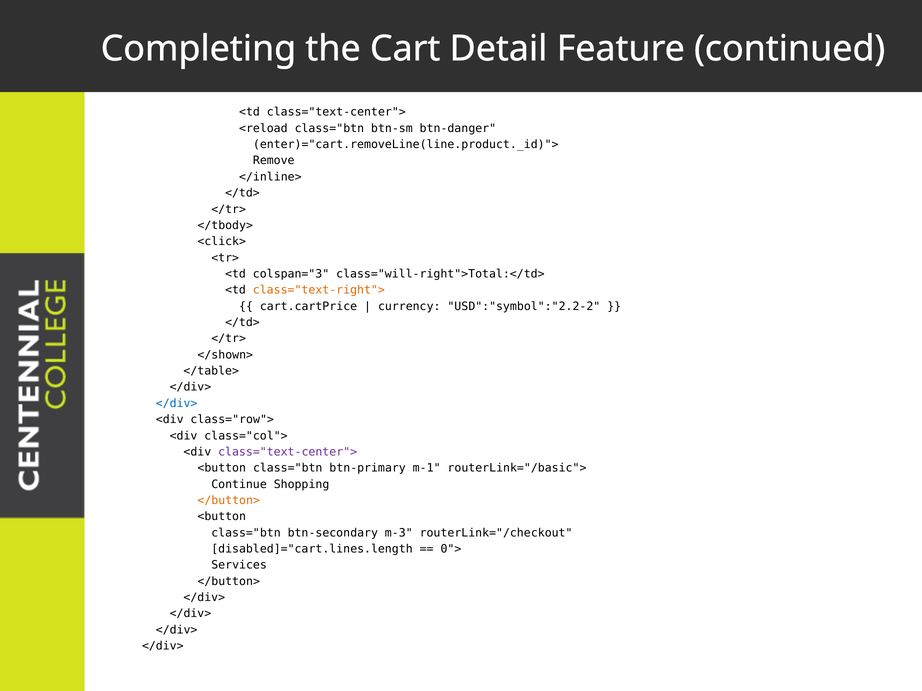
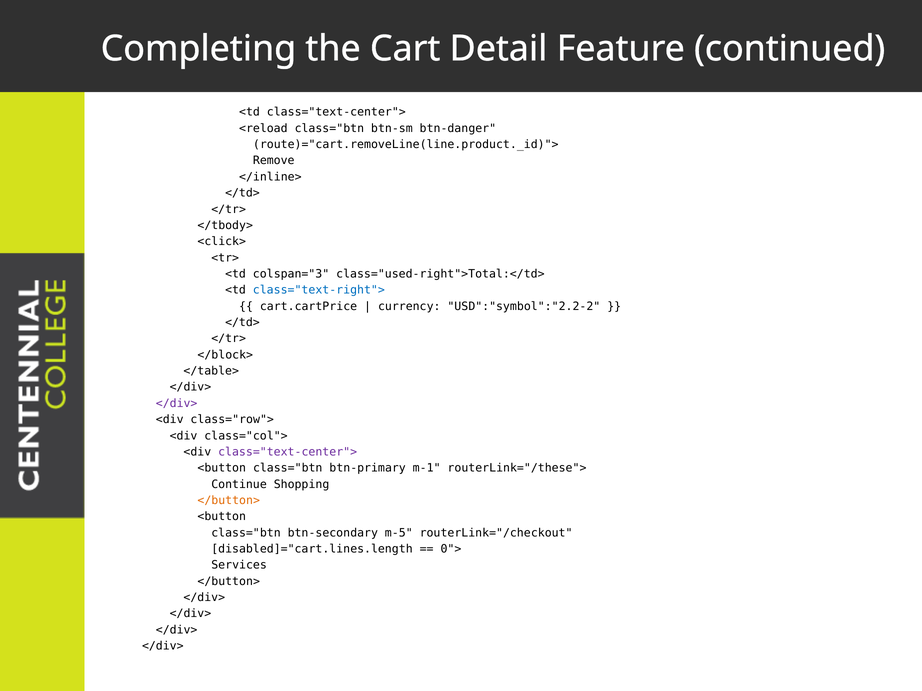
enter)="cart.removeLine(line.product._id)">: enter)="cart.removeLine(line.product._id)"> -> route)="cart.removeLine(line.product._id)">
class="will-right">Total:</td>: class="will-right">Total:</td> -> class="used-right">Total:</td>
class="text-right"> colour: orange -> blue
</shown>: </shown> -> </block>
</div> at (177, 404) colour: blue -> purple
routerLink="/basic">: routerLink="/basic"> -> routerLink="/these">
m-3: m-3 -> m-5
